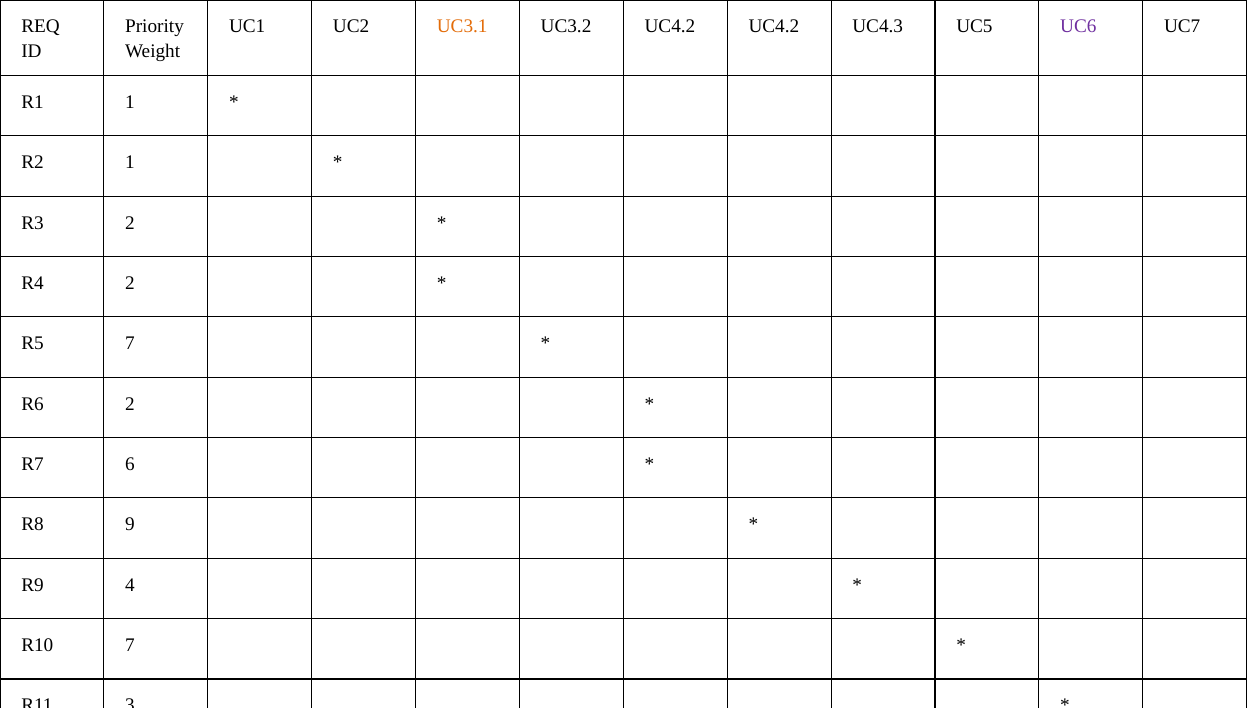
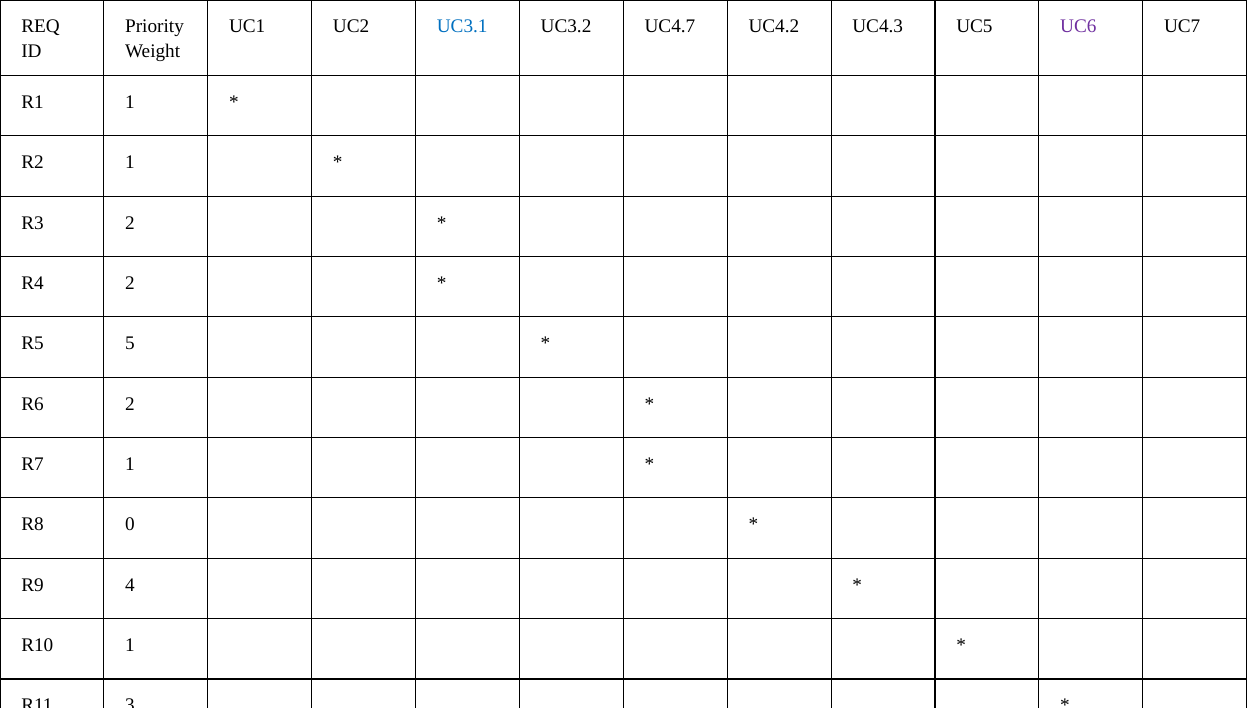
UC3.1 colour: orange -> blue
UC3.2 UC4.2: UC4.2 -> UC4.7
R5 7: 7 -> 5
R7 6: 6 -> 1
9: 9 -> 0
R10 7: 7 -> 1
